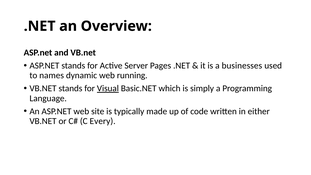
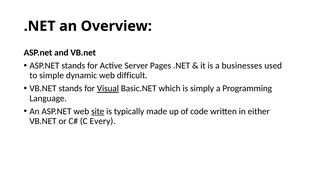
names: names -> simple
running: running -> difficult
site underline: none -> present
